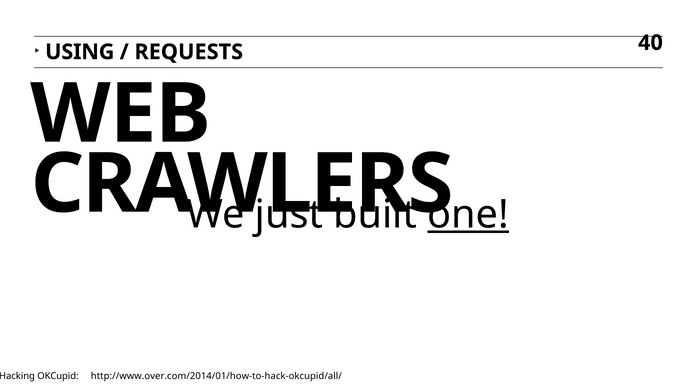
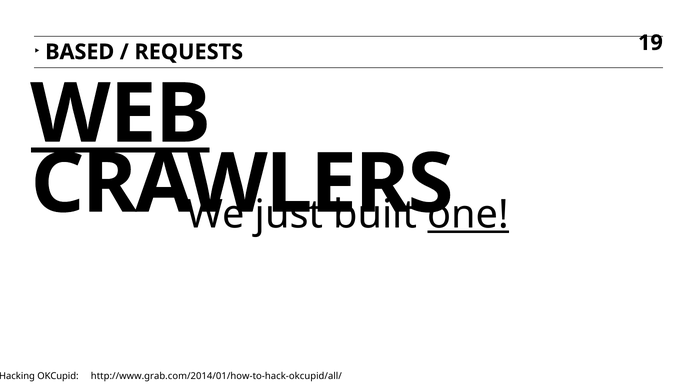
USING: USING -> BASED
40: 40 -> 19
WEB underline: none -> present
http://www.over.com/2014/01/how-to-hack-okcupid/all/: http://www.over.com/2014/01/how-to-hack-okcupid/all/ -> http://www.grab.com/2014/01/how-to-hack-okcupid/all/
